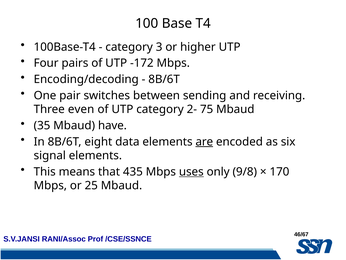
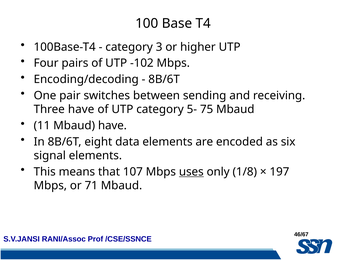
-172: -172 -> -102
Three even: even -> have
2-: 2- -> 5-
35: 35 -> 11
are underline: present -> none
435: 435 -> 107
9/8: 9/8 -> 1/8
170: 170 -> 197
25: 25 -> 71
